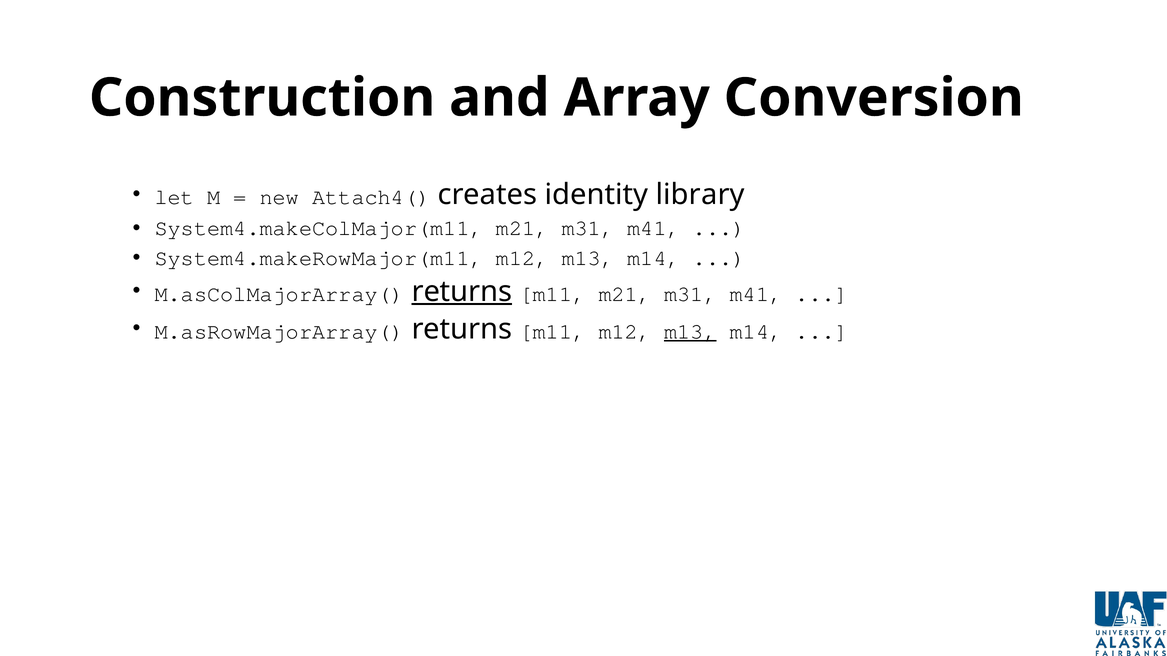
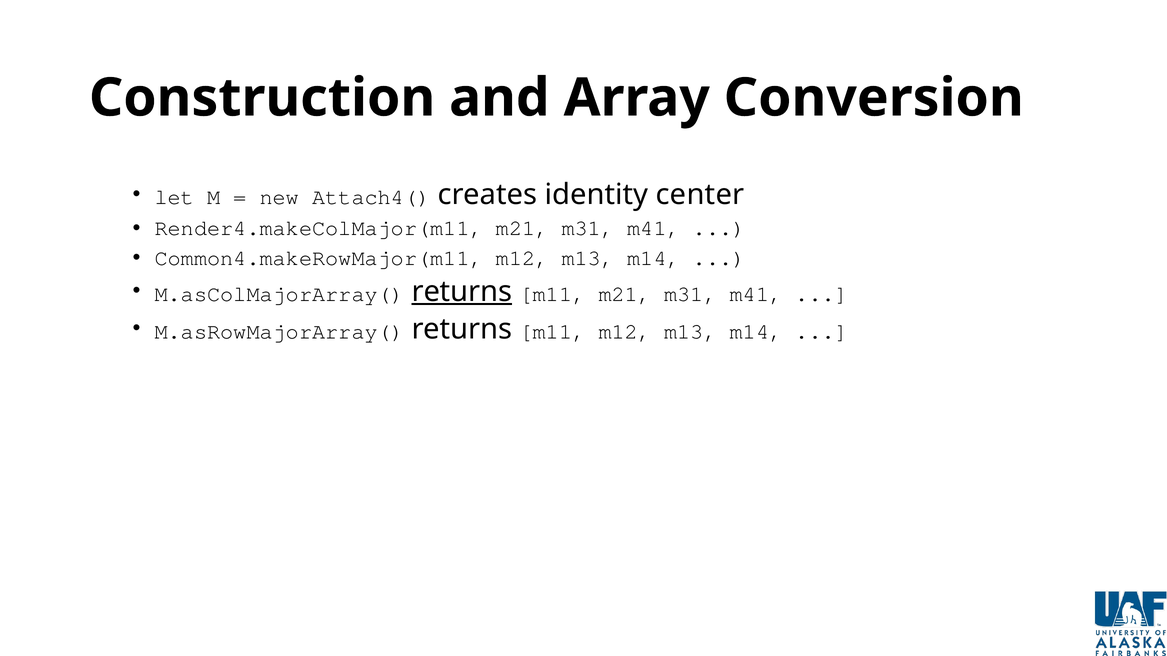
library: library -> center
System4.makeColMajor(m11: System4.makeColMajor(m11 -> Render4.makeColMajor(m11
System4.makeRowMajor(m11: System4.makeRowMajor(m11 -> Common4.makeRowMajor(m11
m13 at (690, 332) underline: present -> none
